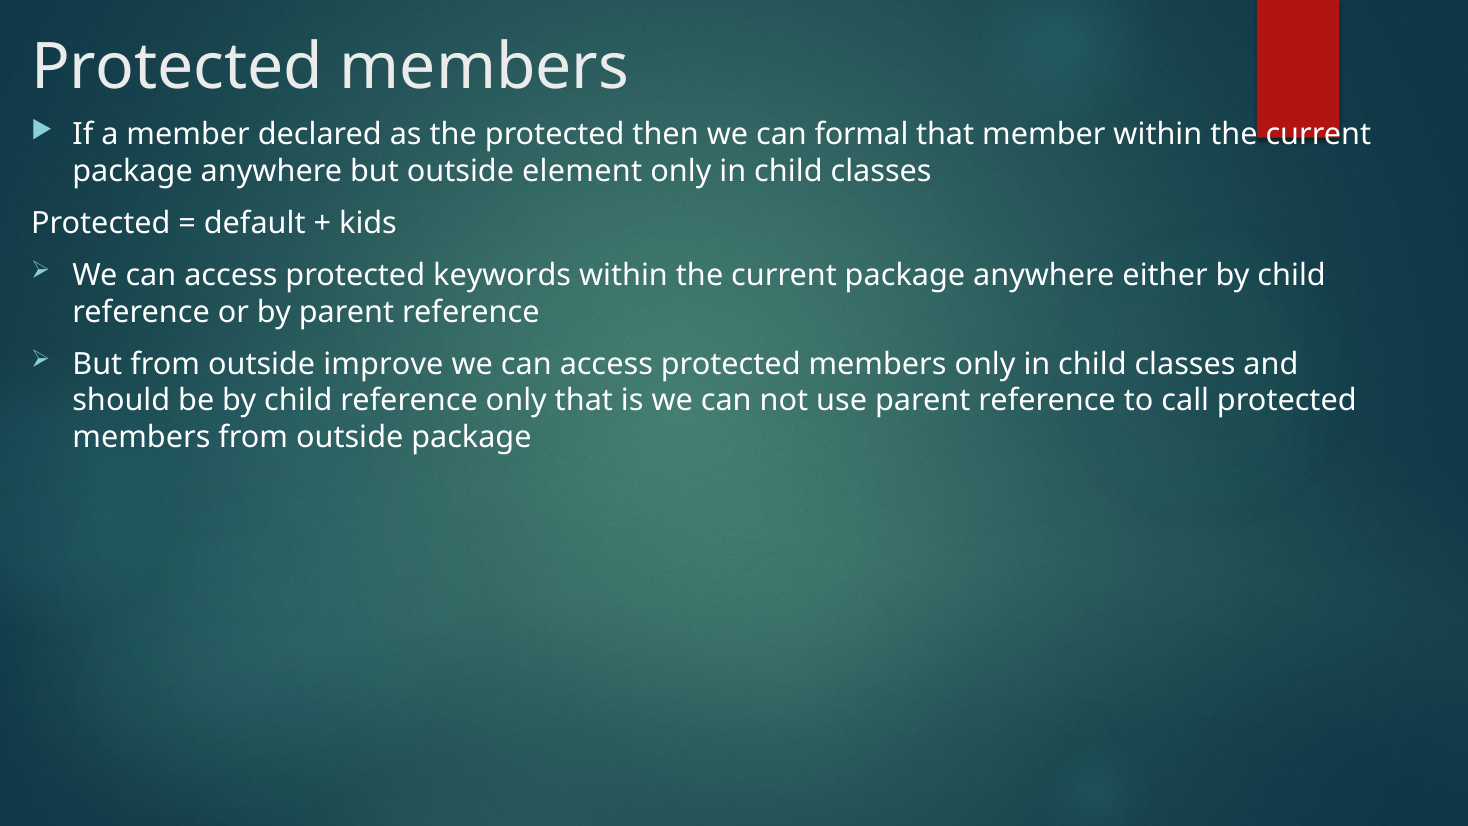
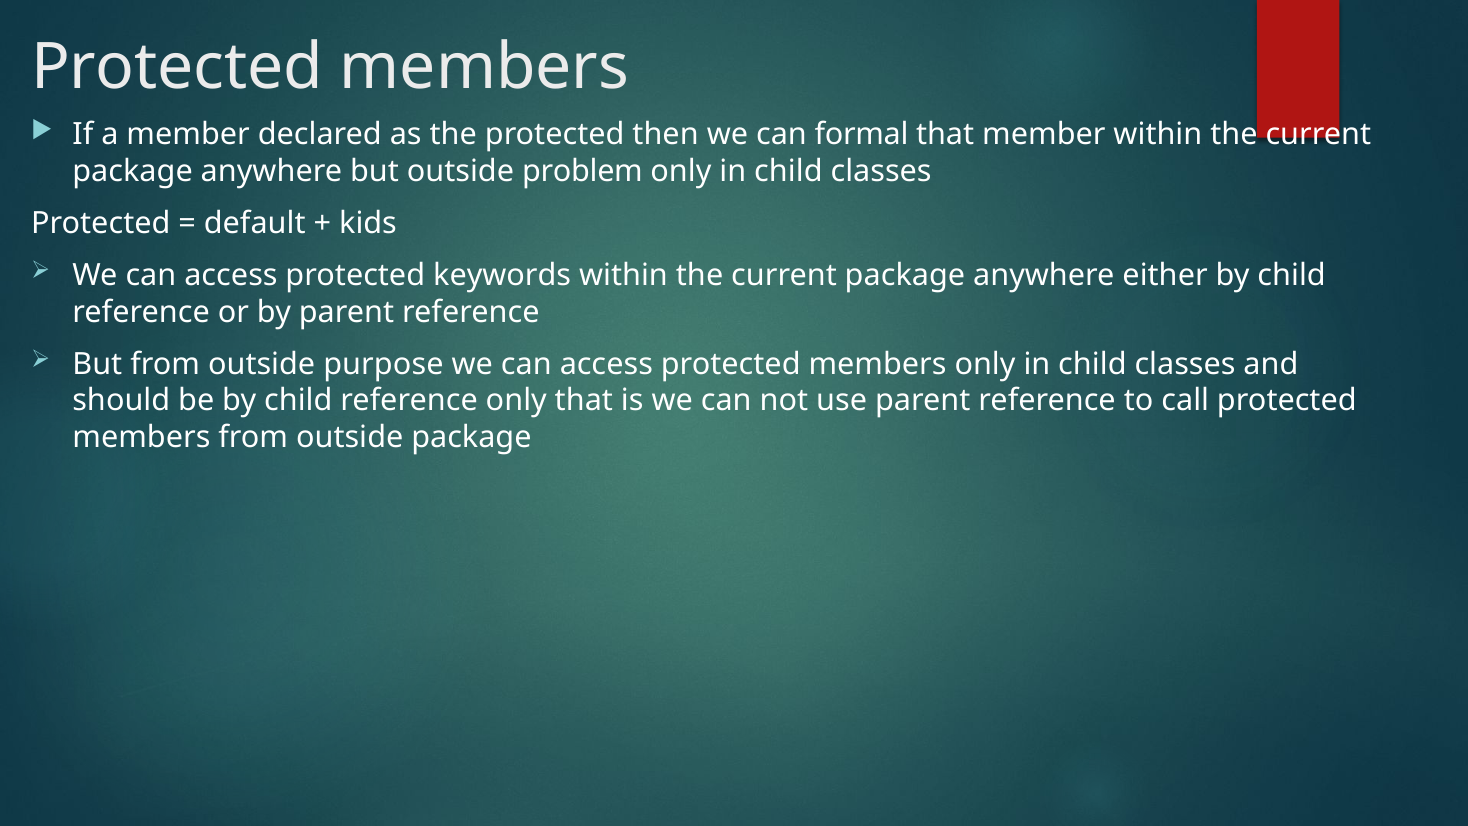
element: element -> problem
improve: improve -> purpose
